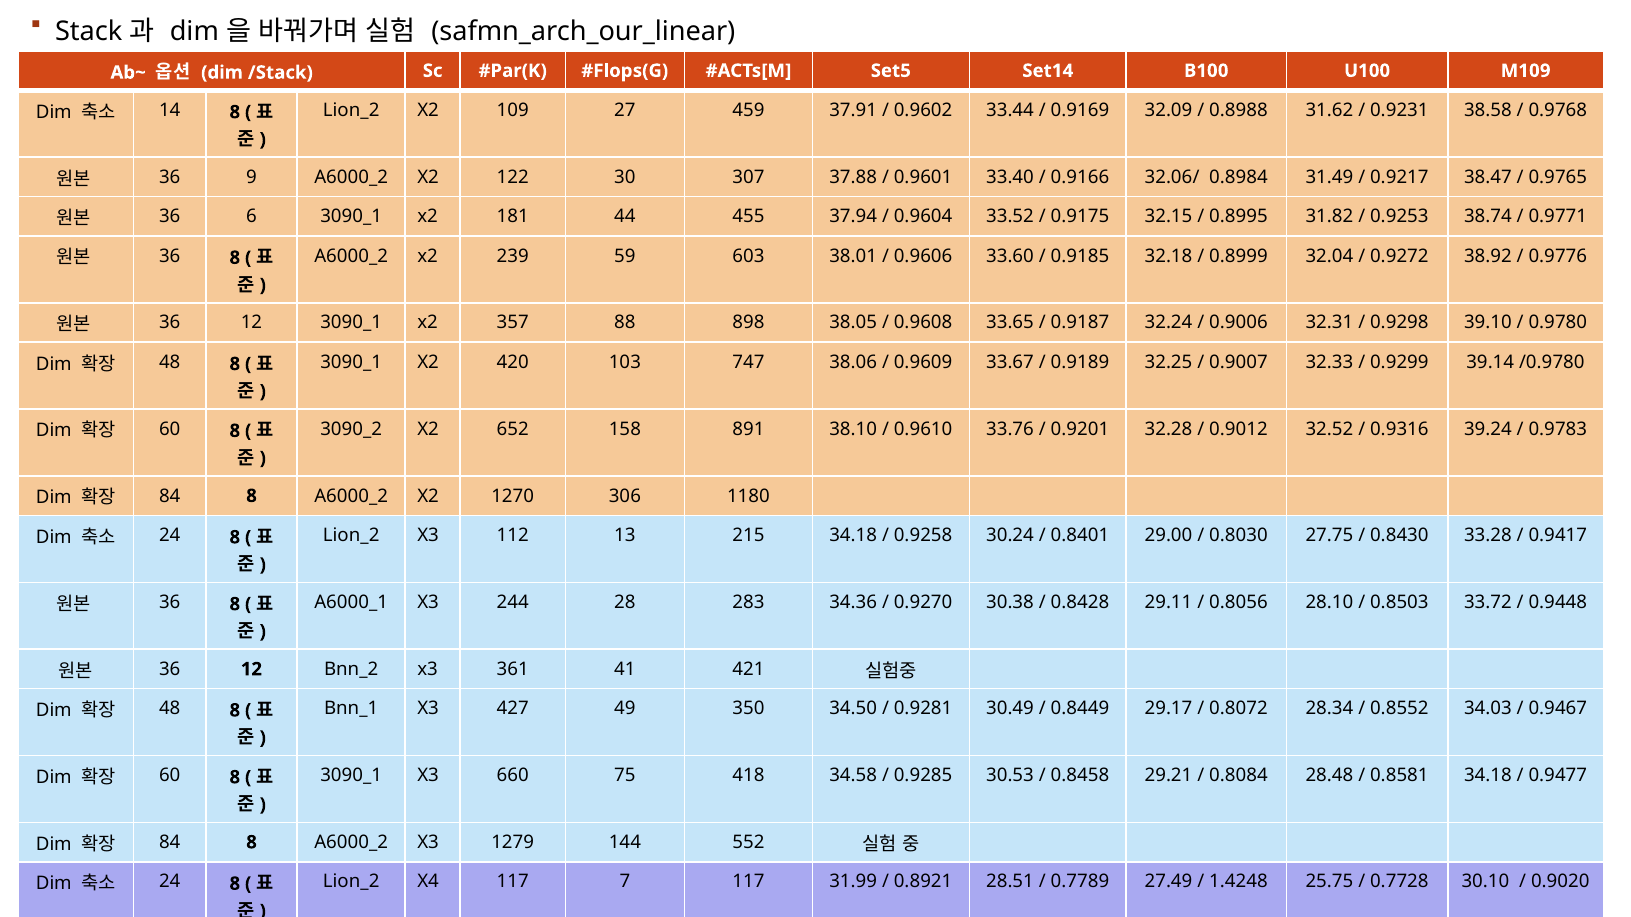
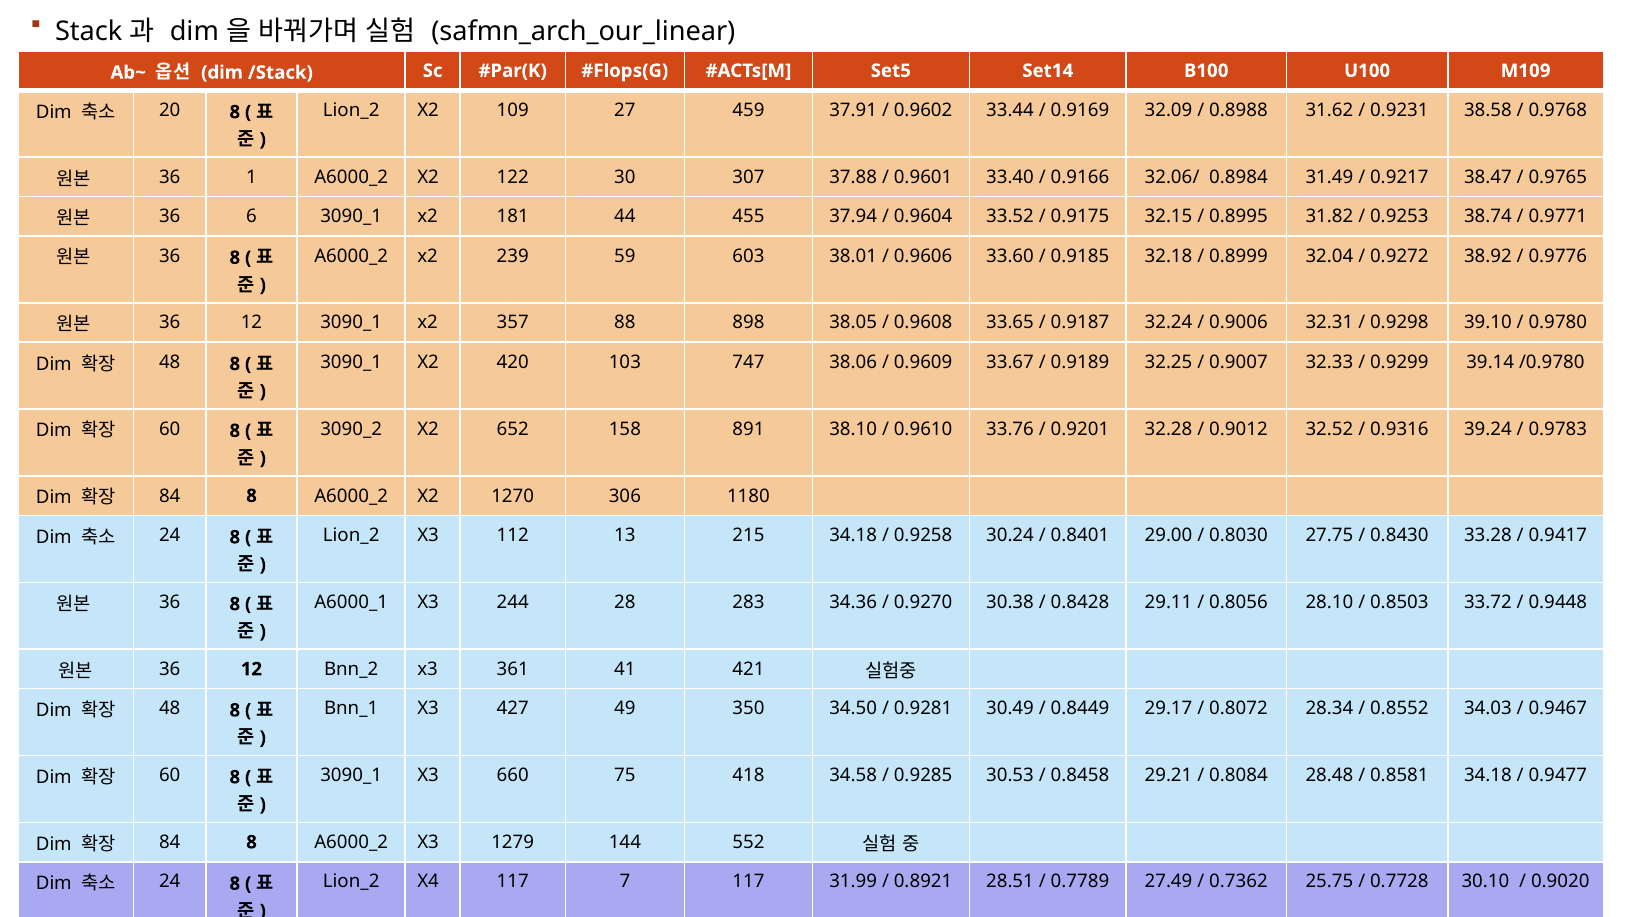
14: 14 -> 20
9: 9 -> 1
1.4248: 1.4248 -> 0.7362
